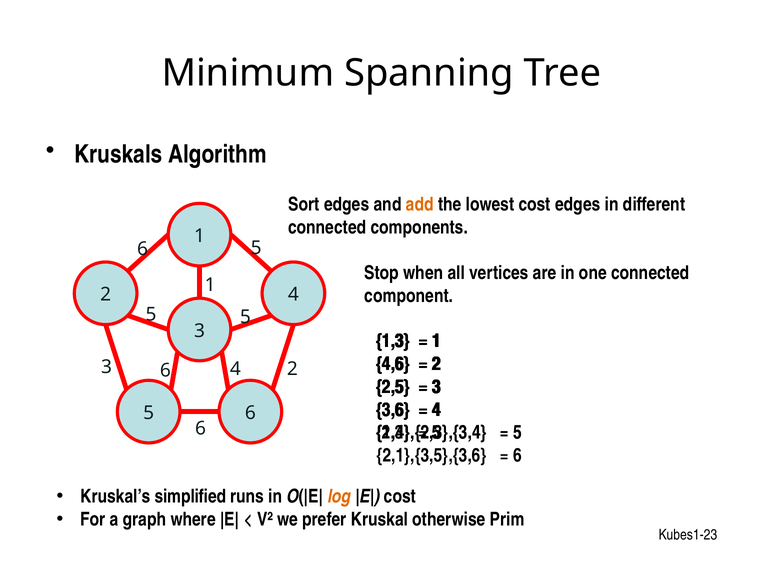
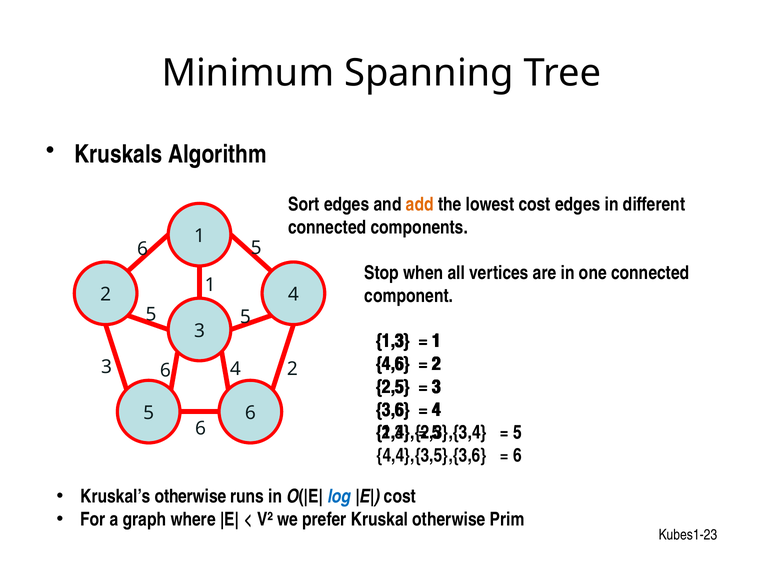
2,1},{3,5},{3,6: 2,1},{3,5},{3,6 -> 4,4},{3,5},{3,6
Kruskal’s simplified: simplified -> otherwise
log colour: orange -> blue
